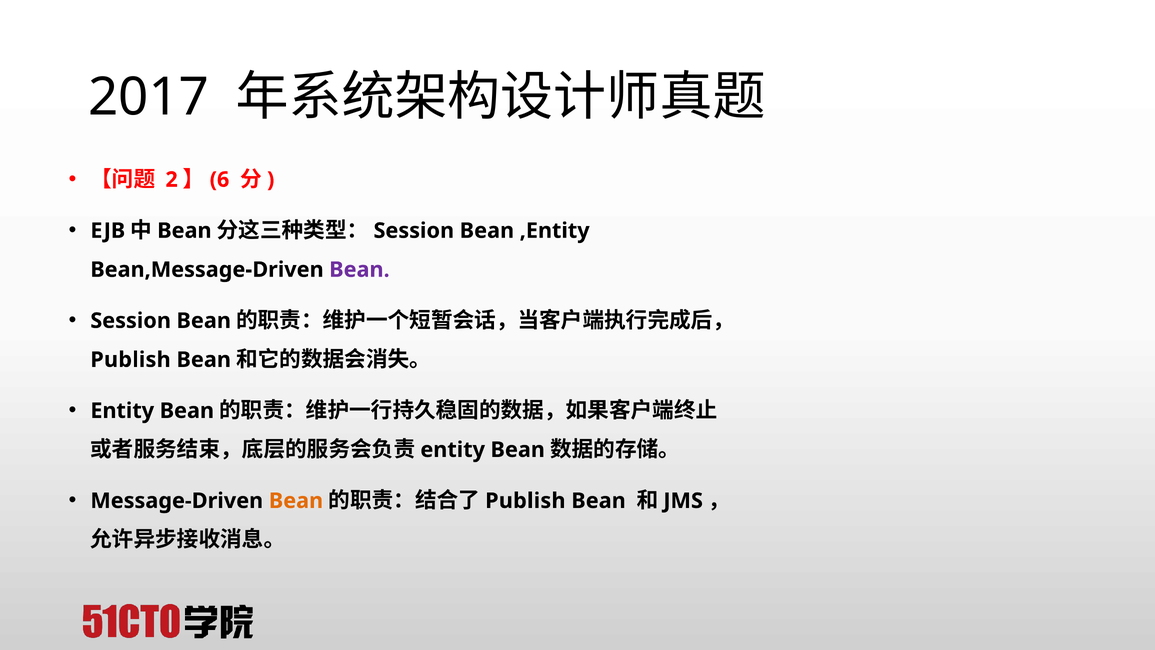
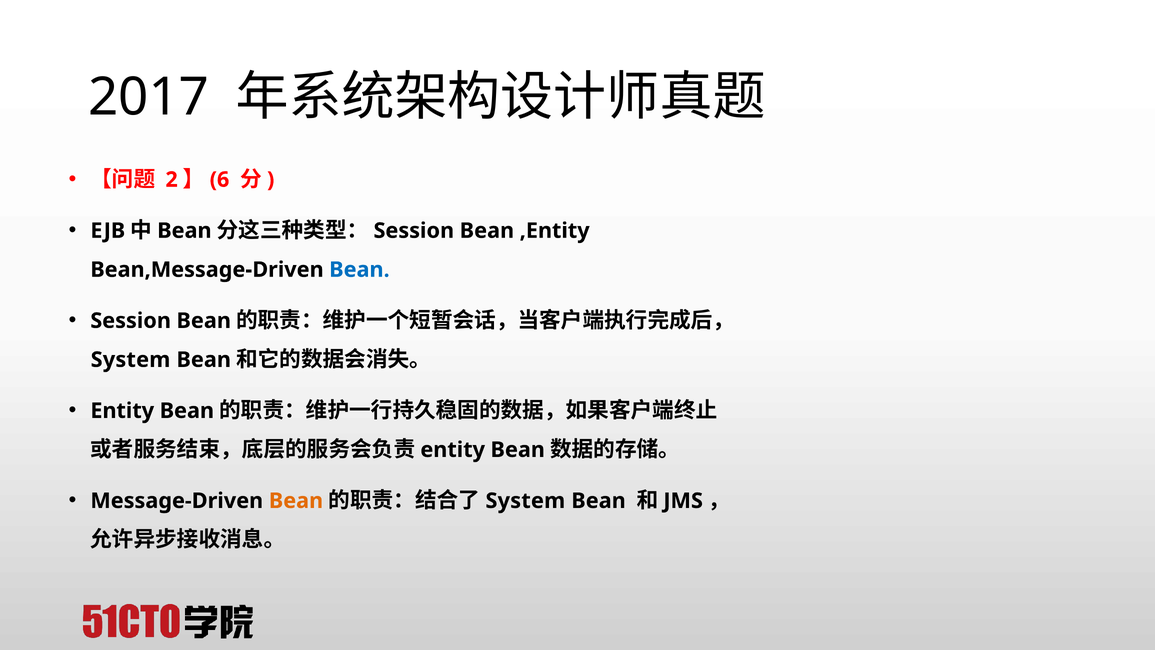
Bean at (359, 270) colour: purple -> blue
Publish at (131, 360): Publish -> System
Publish at (525, 501): Publish -> System
